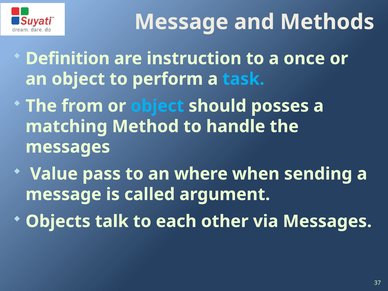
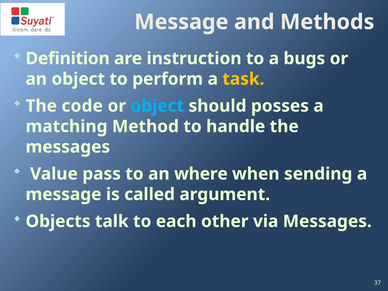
once: once -> bugs
task colour: light blue -> yellow
from: from -> code
